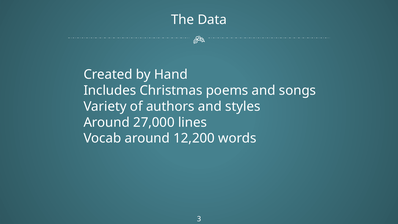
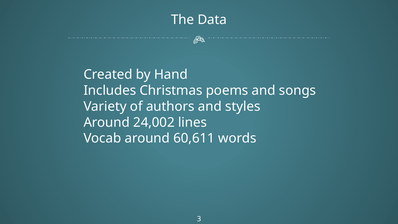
27,000: 27,000 -> 24,002
12,200: 12,200 -> 60,611
